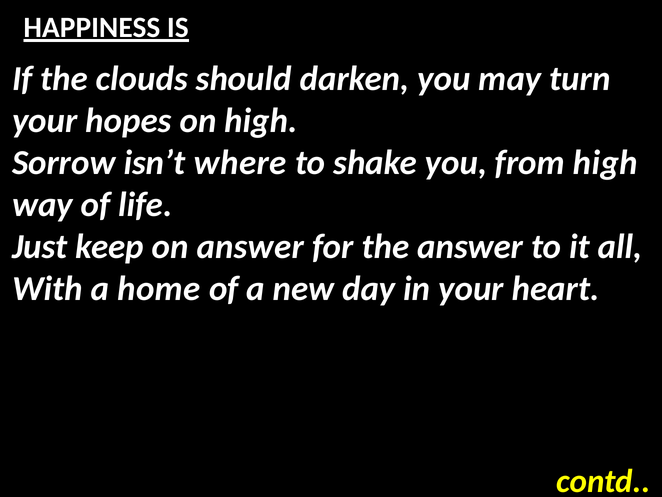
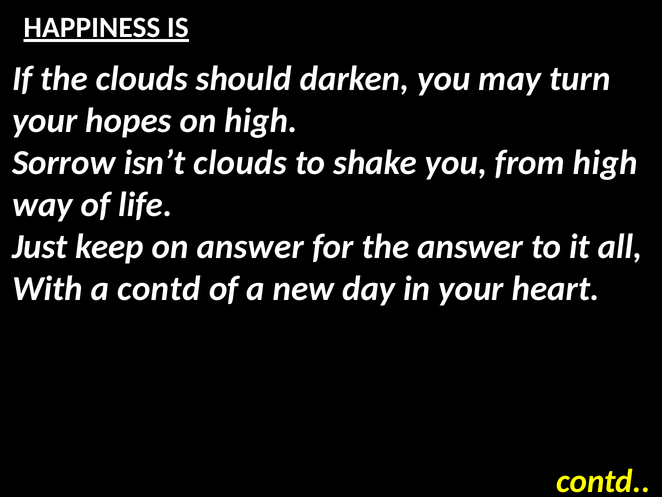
isn’t where: where -> clouds
a home: home -> contd
